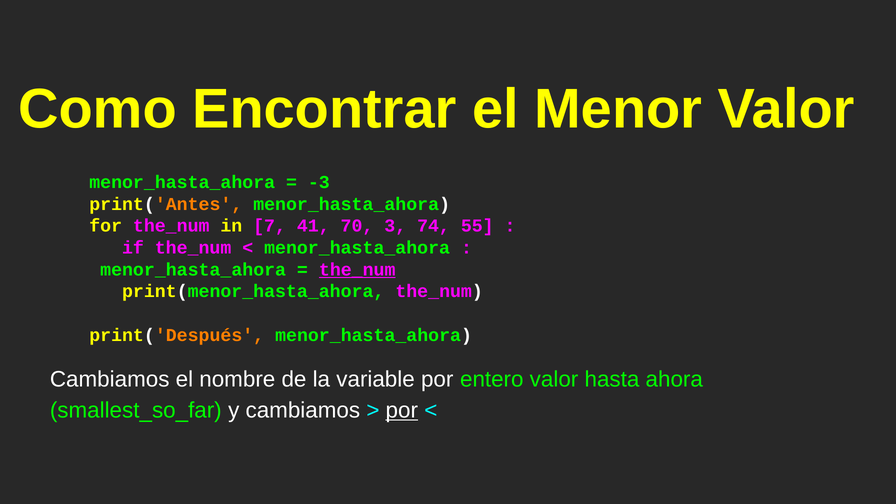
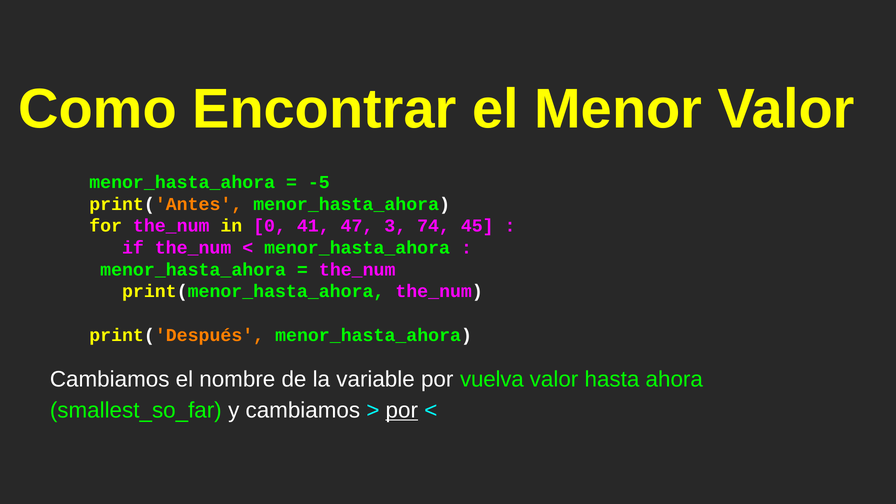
-3: -3 -> -5
7: 7 -> 0
70: 70 -> 47
55: 55 -> 45
the_num at (357, 270) underline: present -> none
entero: entero -> vuelva
